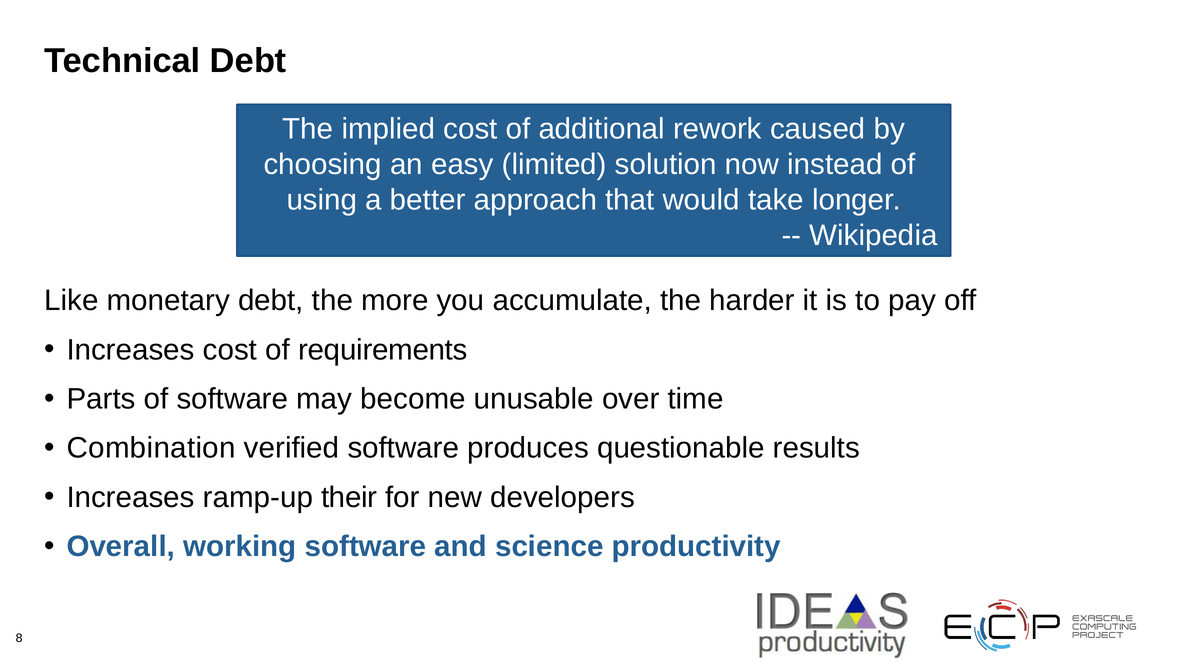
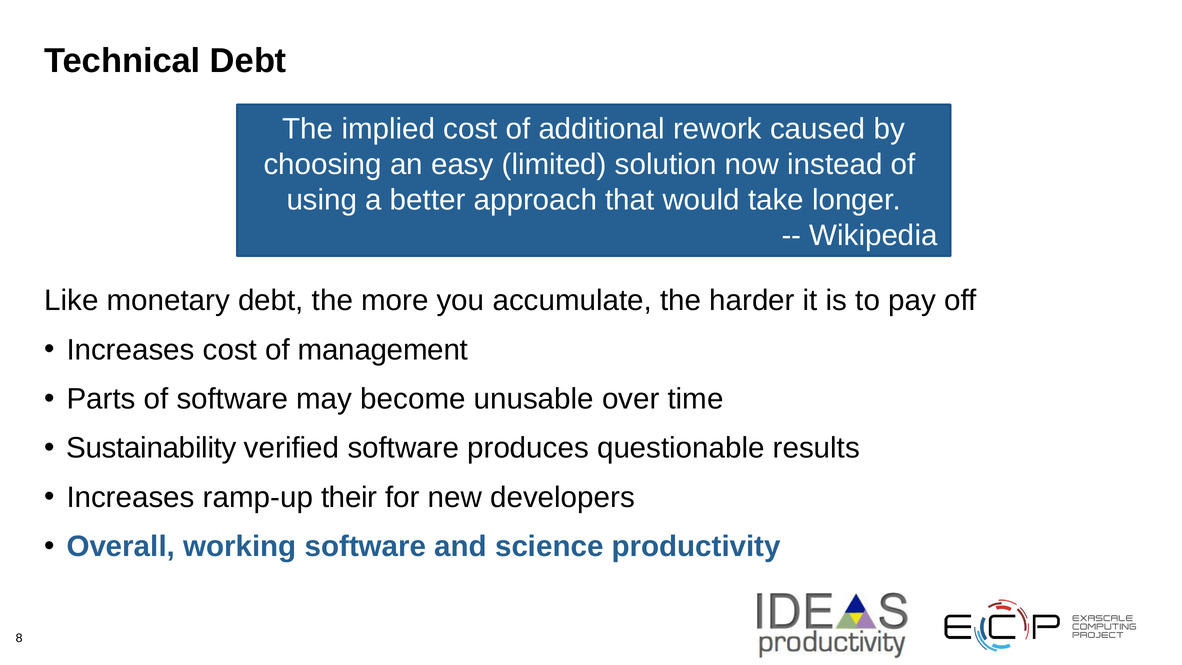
requirements: requirements -> management
Combination: Combination -> Sustainability
